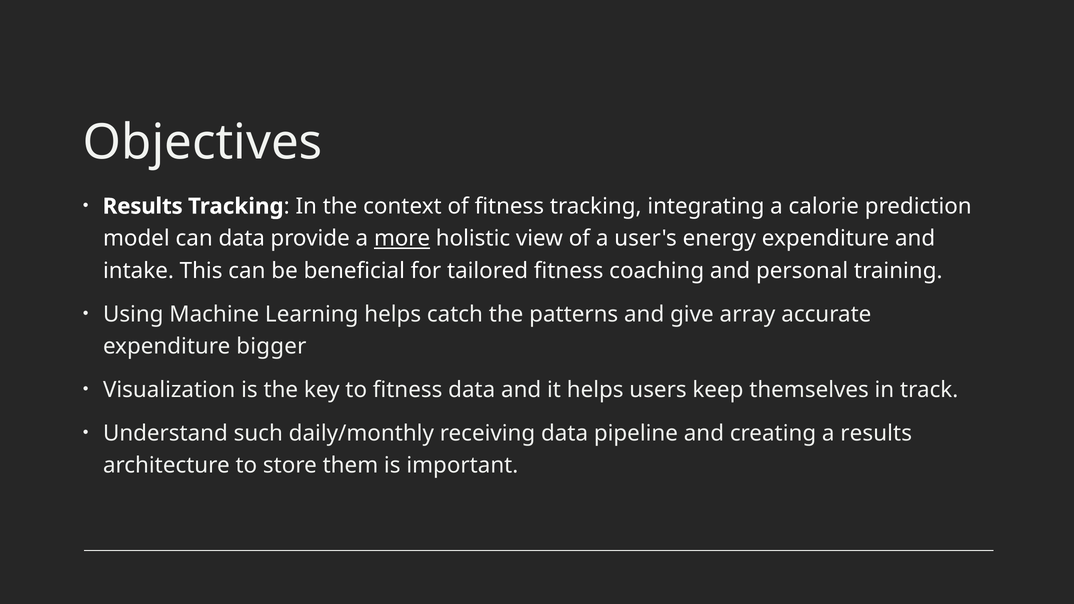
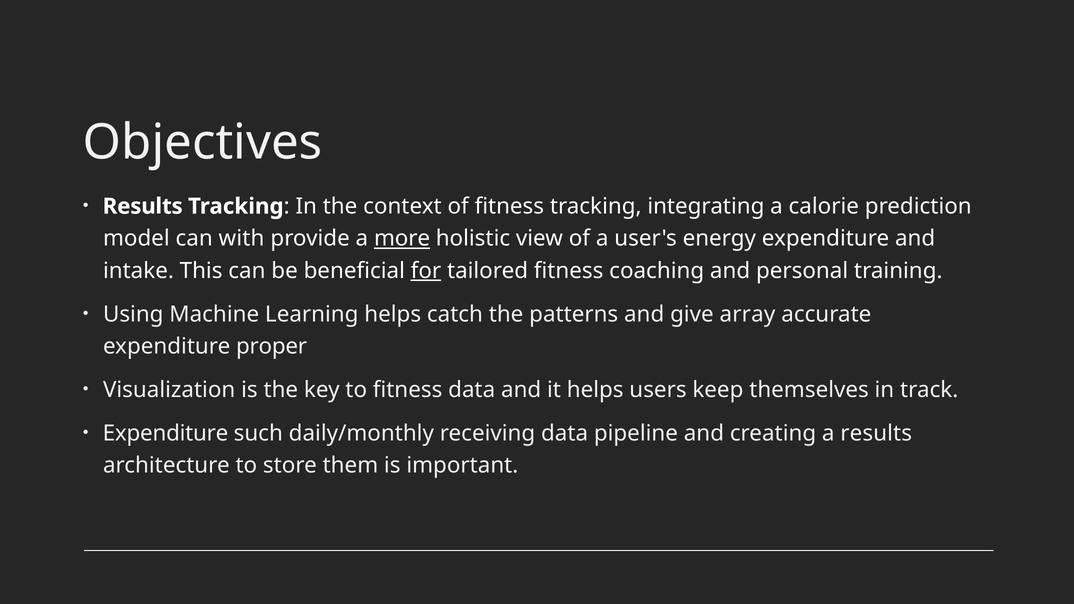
can data: data -> with
for underline: none -> present
bigger: bigger -> proper
Understand at (165, 433): Understand -> Expenditure
